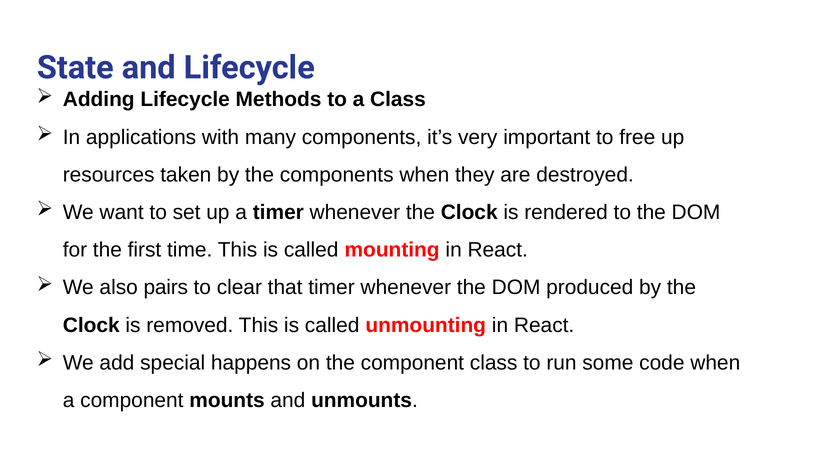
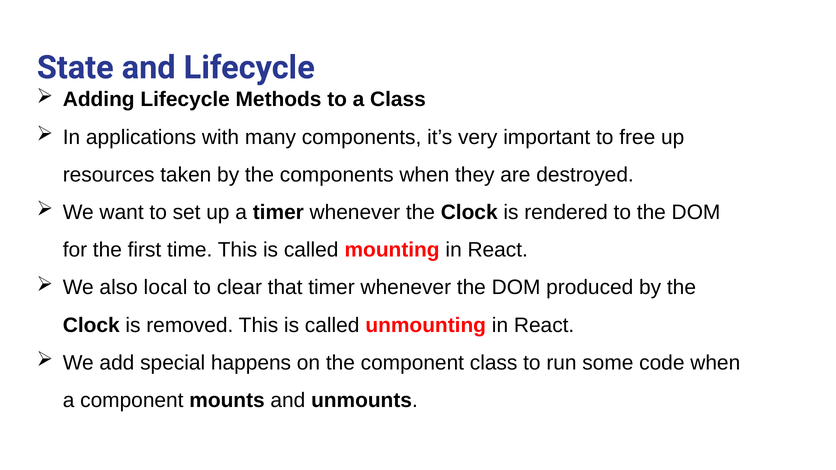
pairs: pairs -> local
